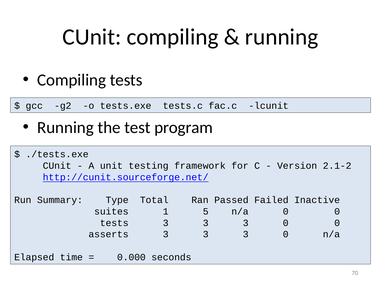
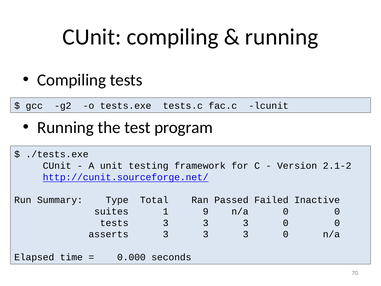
5: 5 -> 9
